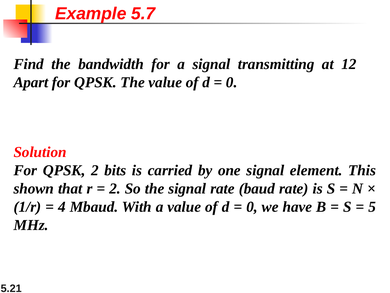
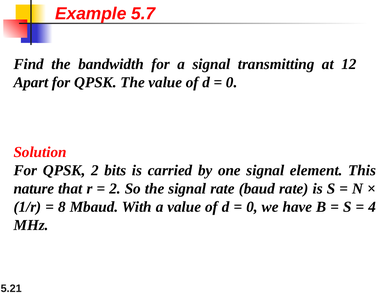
shown: shown -> nature
4: 4 -> 8
5: 5 -> 4
